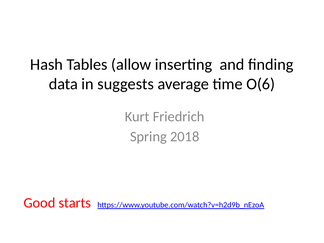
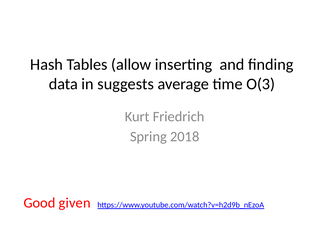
O(6: O(6 -> O(3
starts: starts -> given
